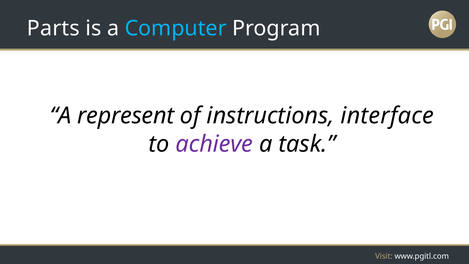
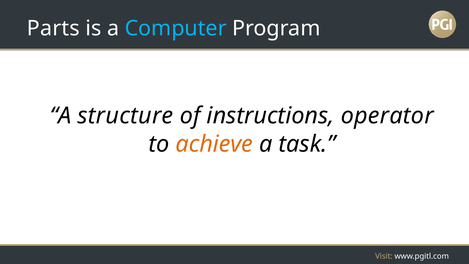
represent: represent -> structure
interface: interface -> operator
achieve colour: purple -> orange
